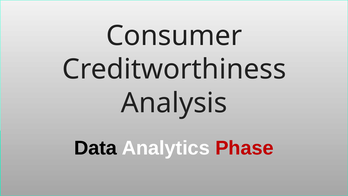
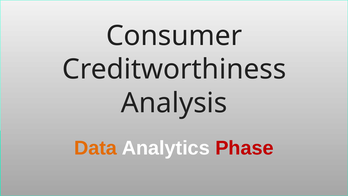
Data colour: black -> orange
